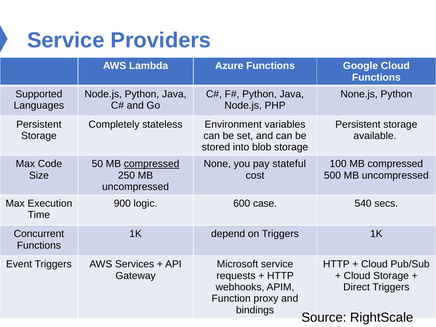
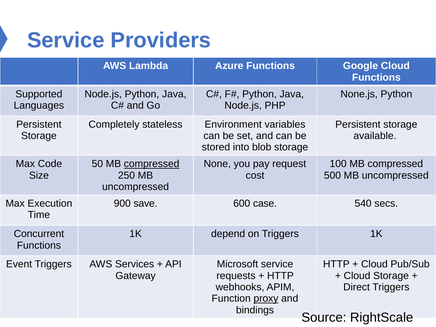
stateful: stateful -> request
logic: logic -> save
proxy underline: none -> present
